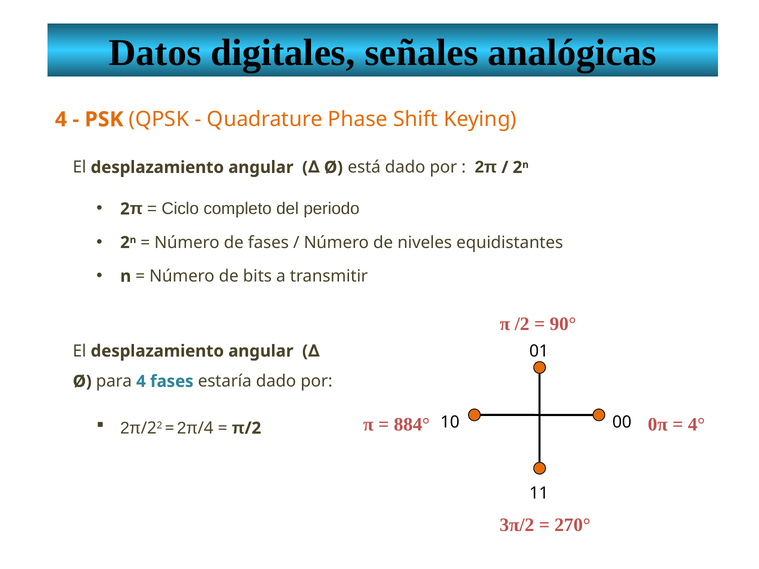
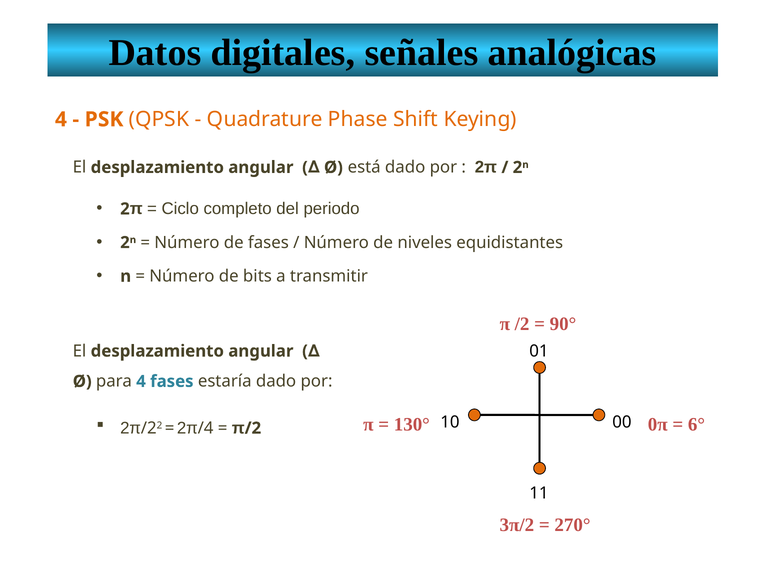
884°: 884° -> 130°
4°: 4° -> 6°
